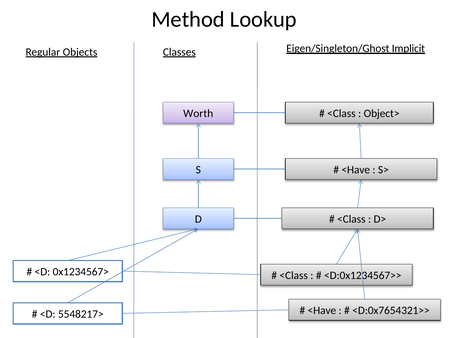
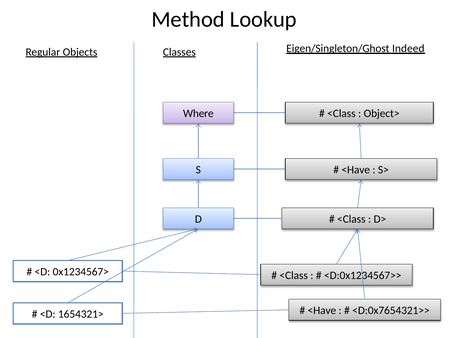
Implicit: Implicit -> Indeed
Worth: Worth -> Where
5548217>: 5548217> -> 1654321>
